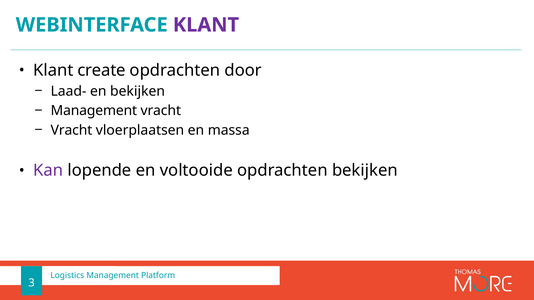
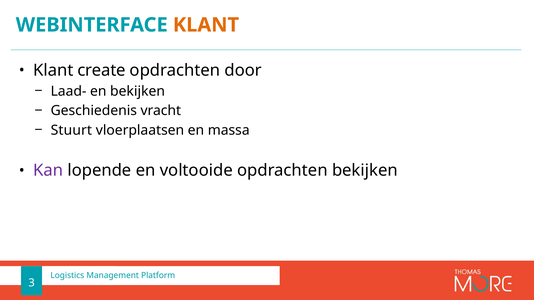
KLANT at (206, 25) colour: purple -> orange
Management at (94, 111): Management -> Geschiedenis
Vracht at (71, 130): Vracht -> Stuurt
